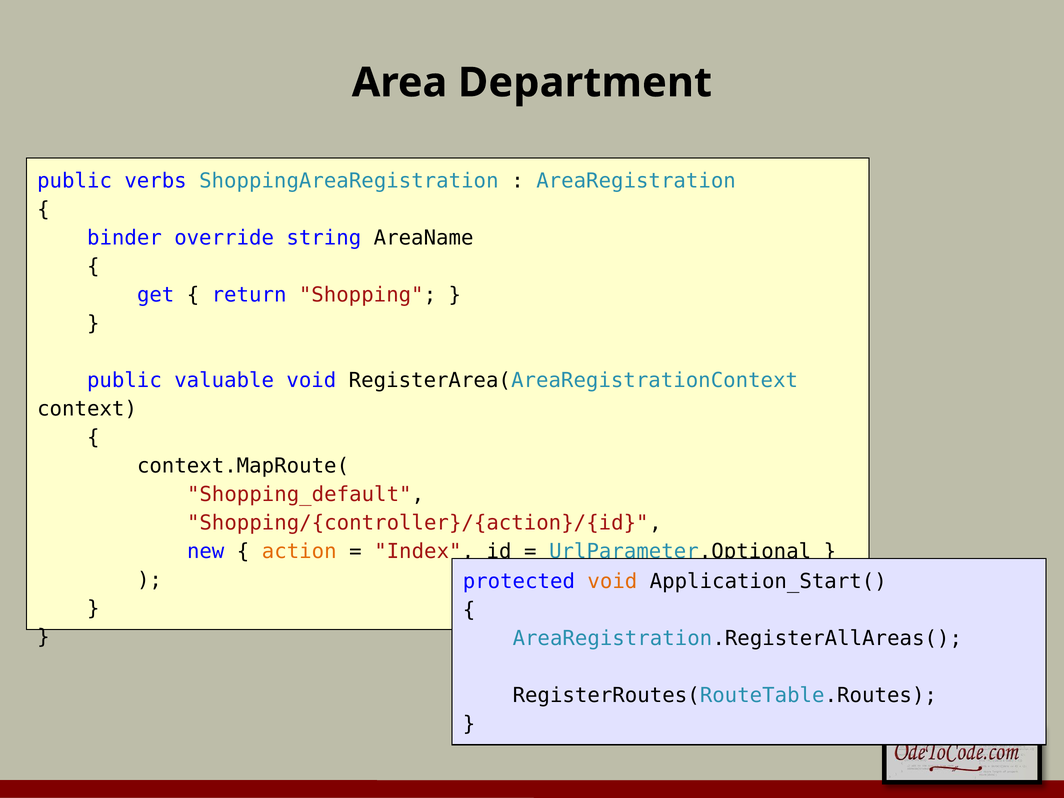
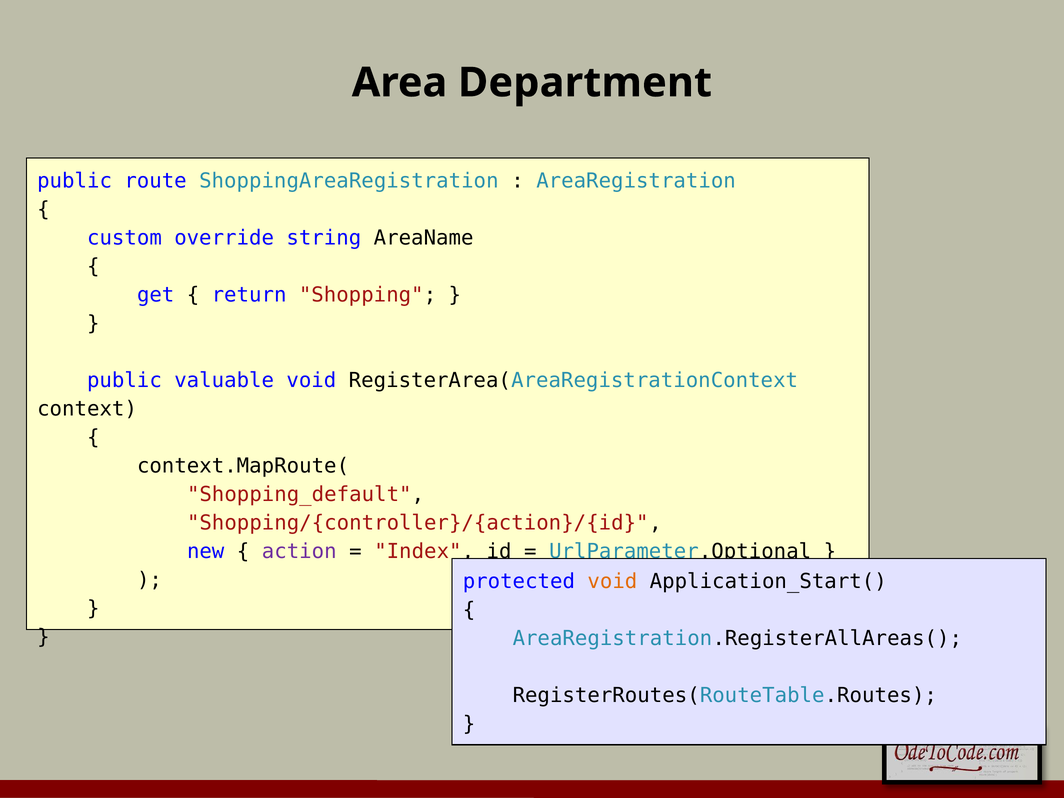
verbs: verbs -> route
binder: binder -> custom
action colour: orange -> purple
